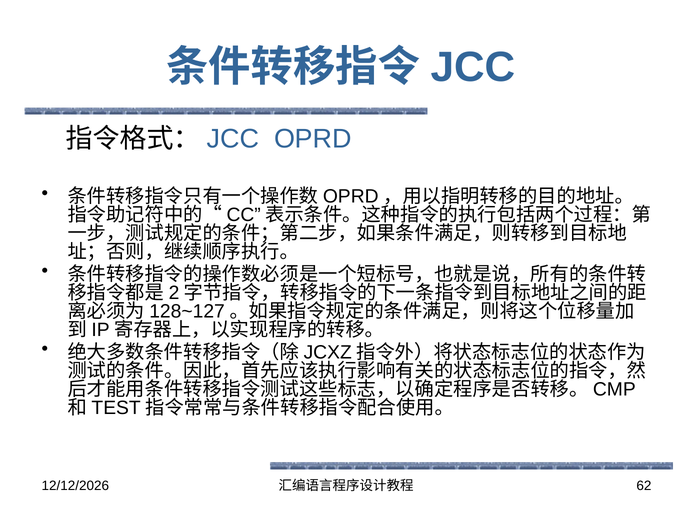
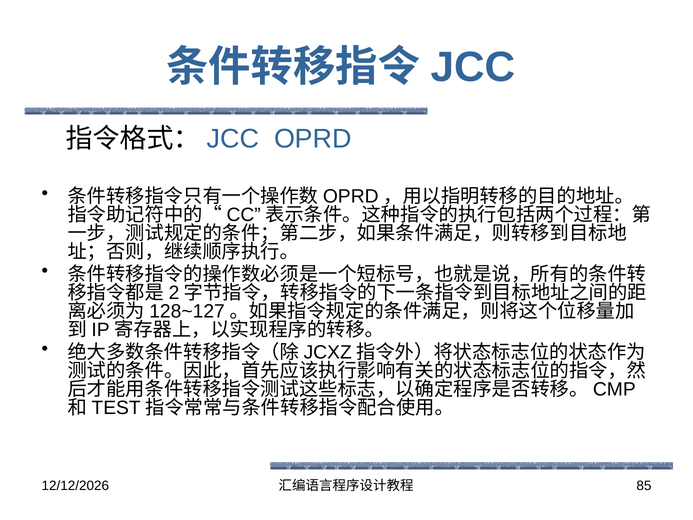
62: 62 -> 85
